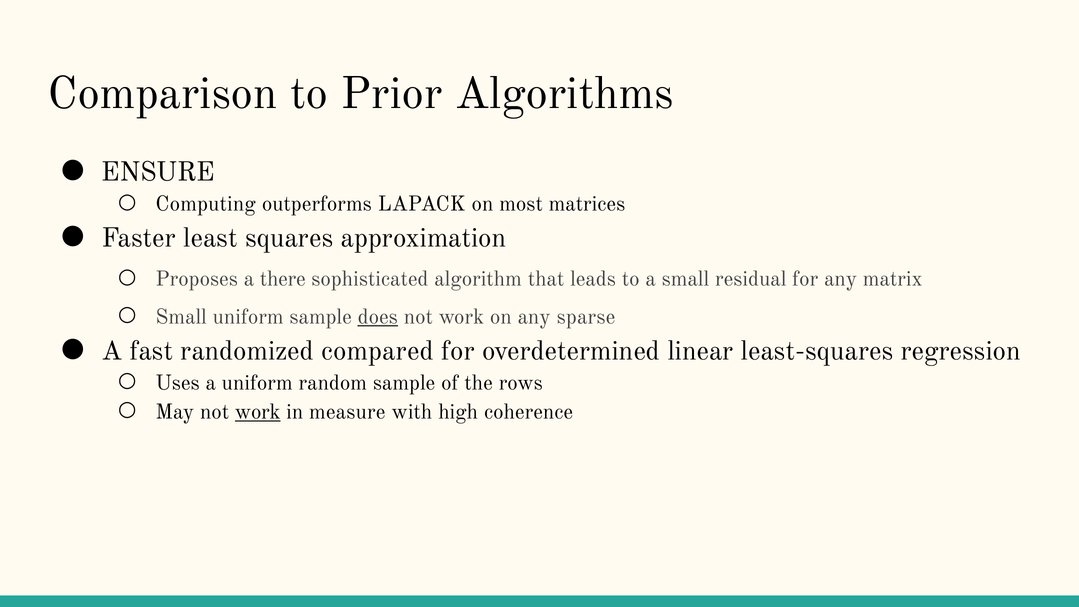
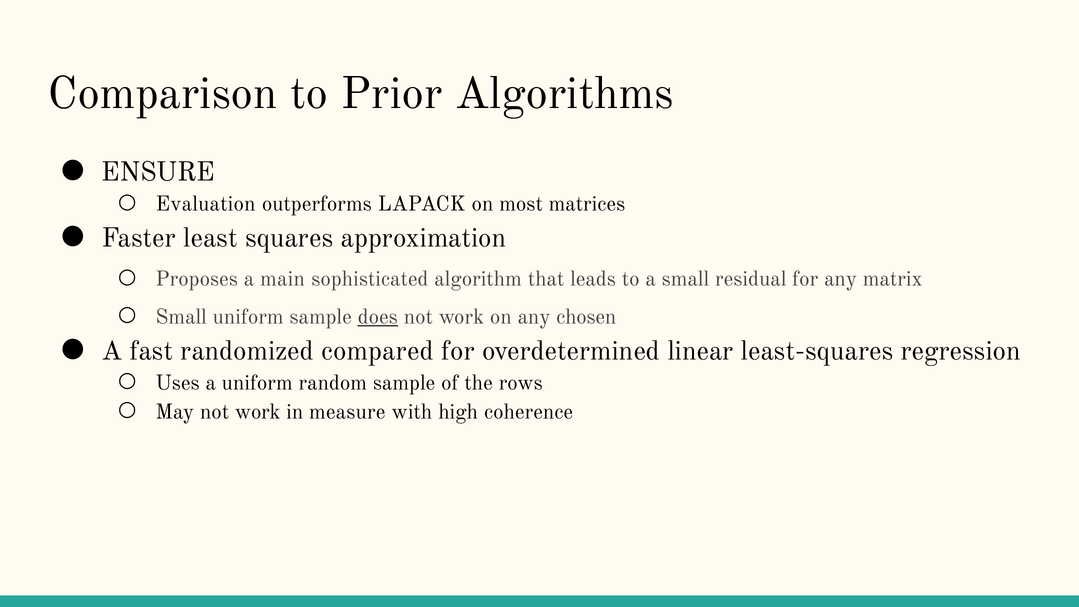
Computing: Computing -> Evaluation
there: there -> main
sparse: sparse -> chosen
work at (258, 412) underline: present -> none
